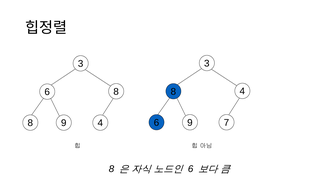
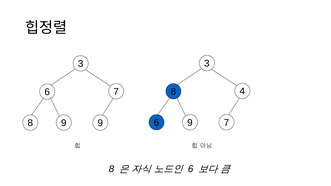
6 8: 8 -> 7
9 4: 4 -> 9
